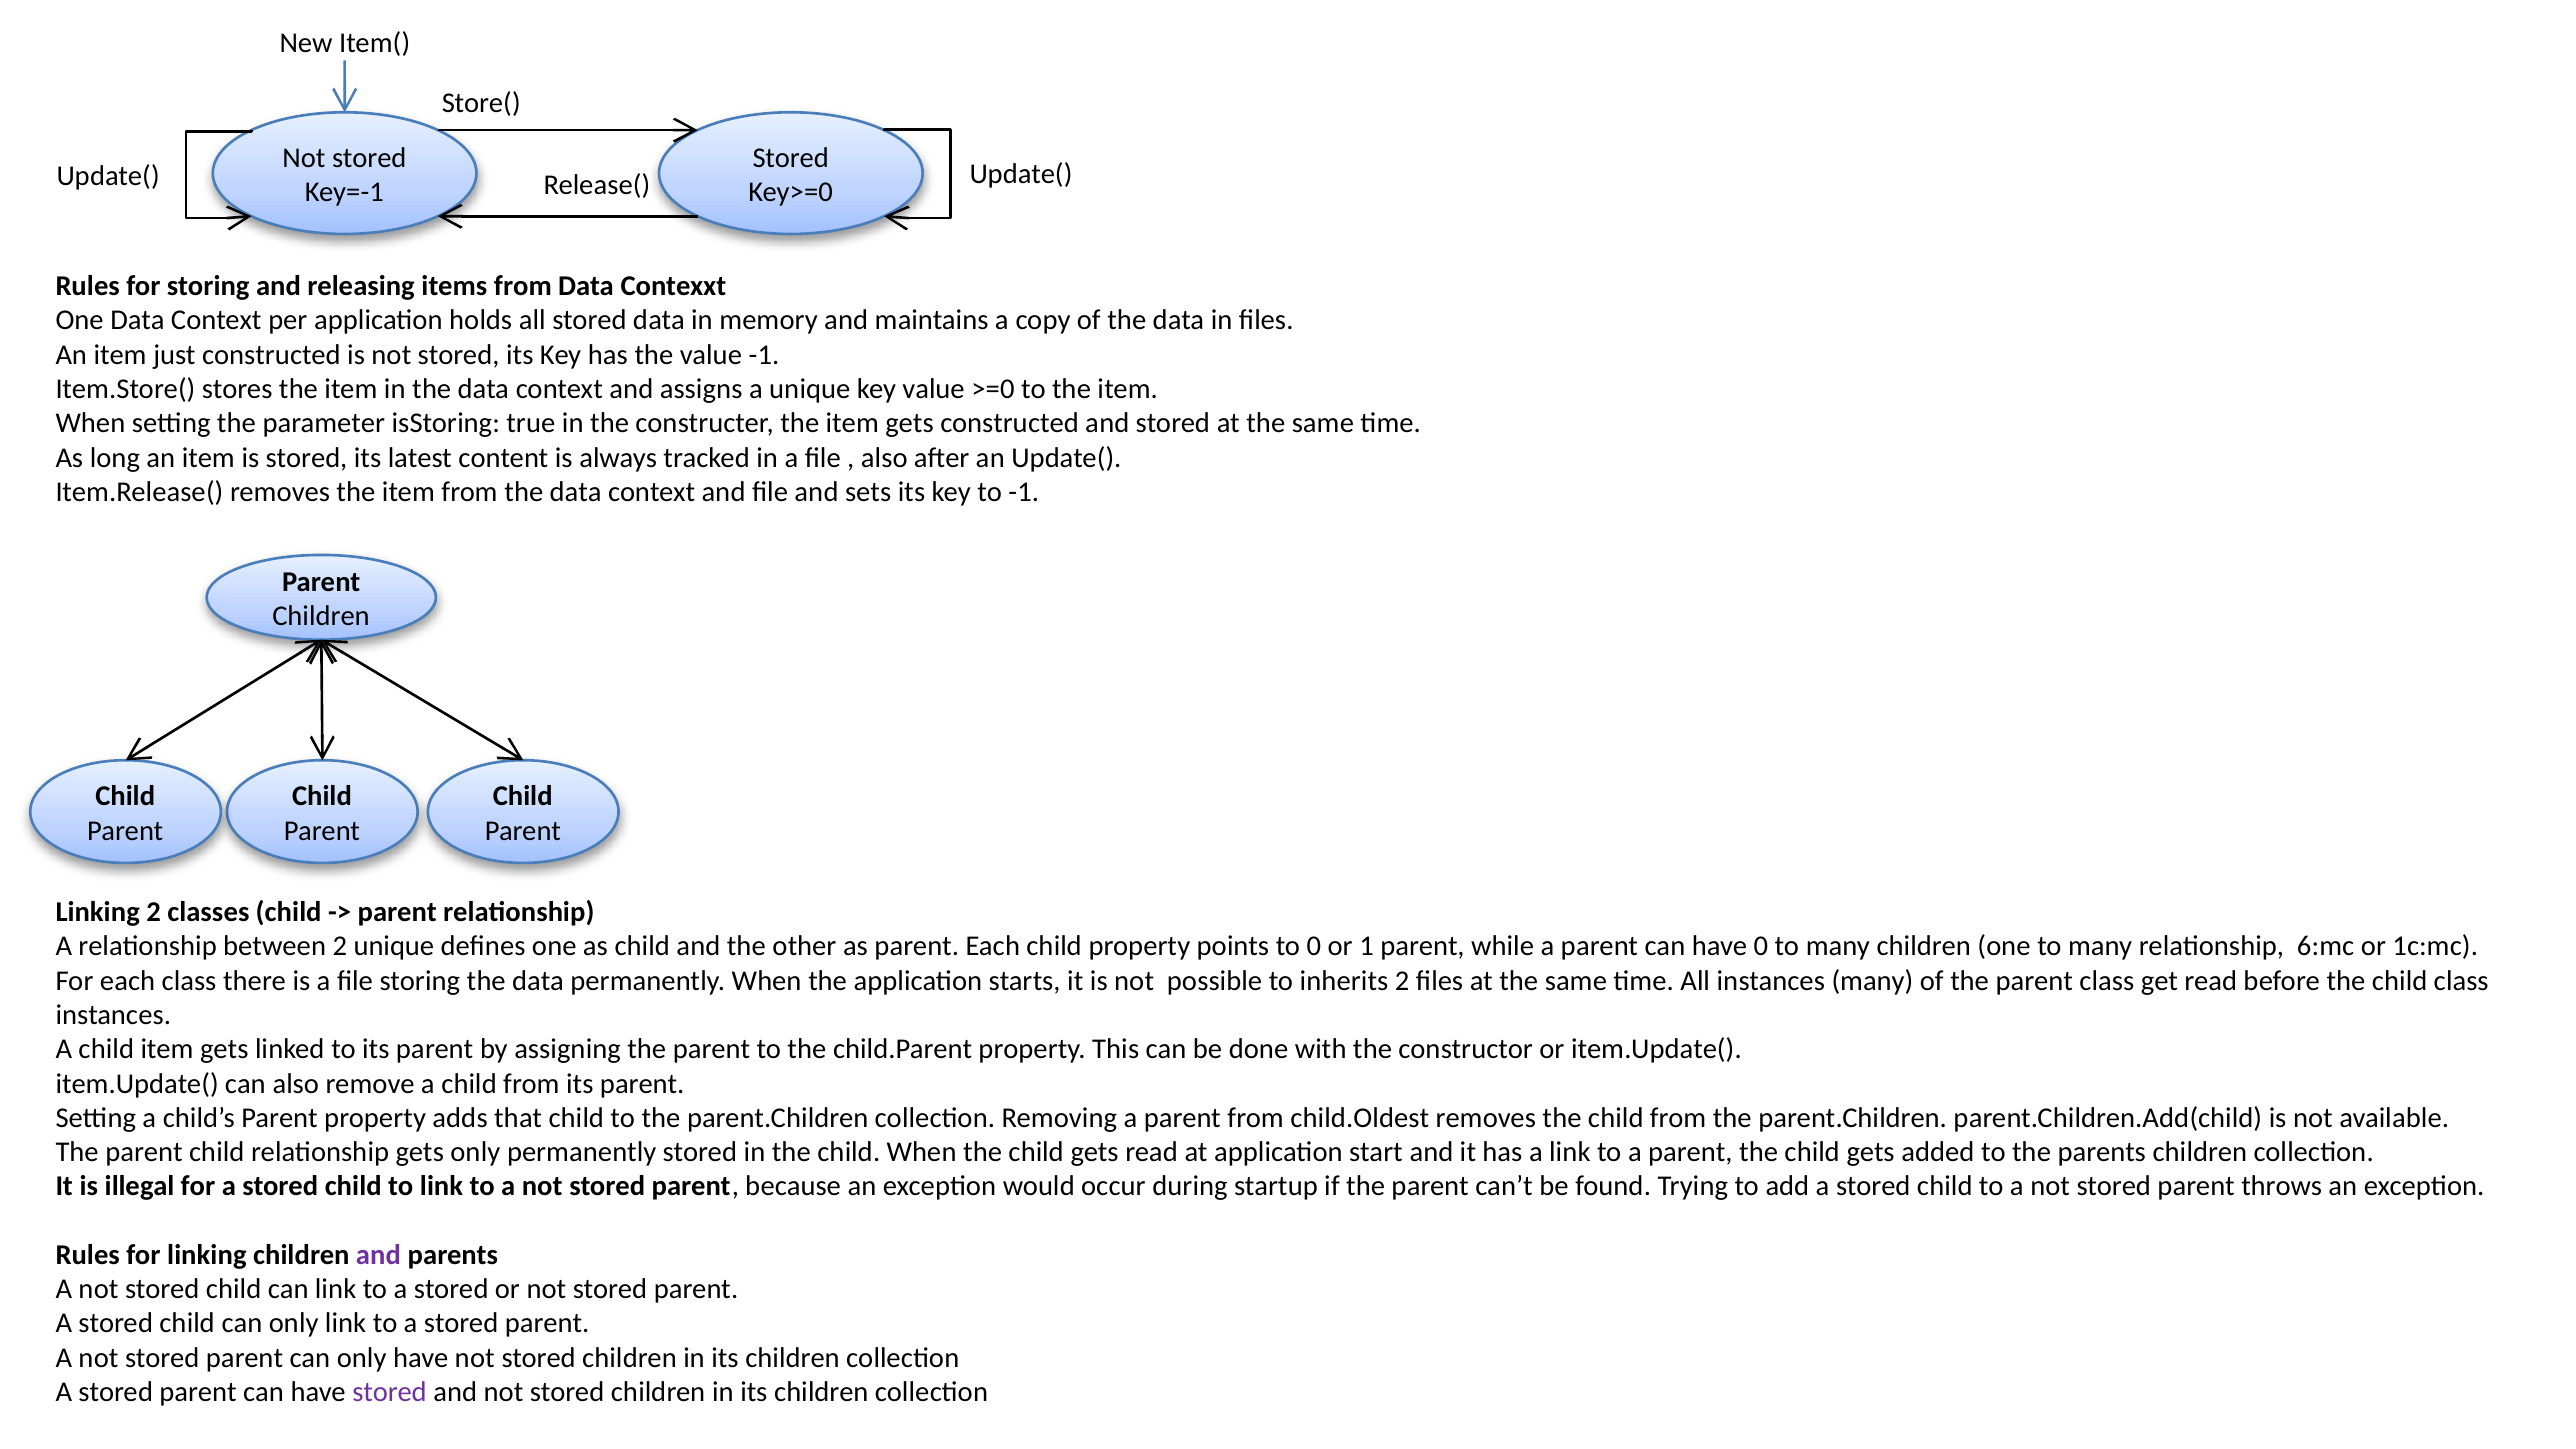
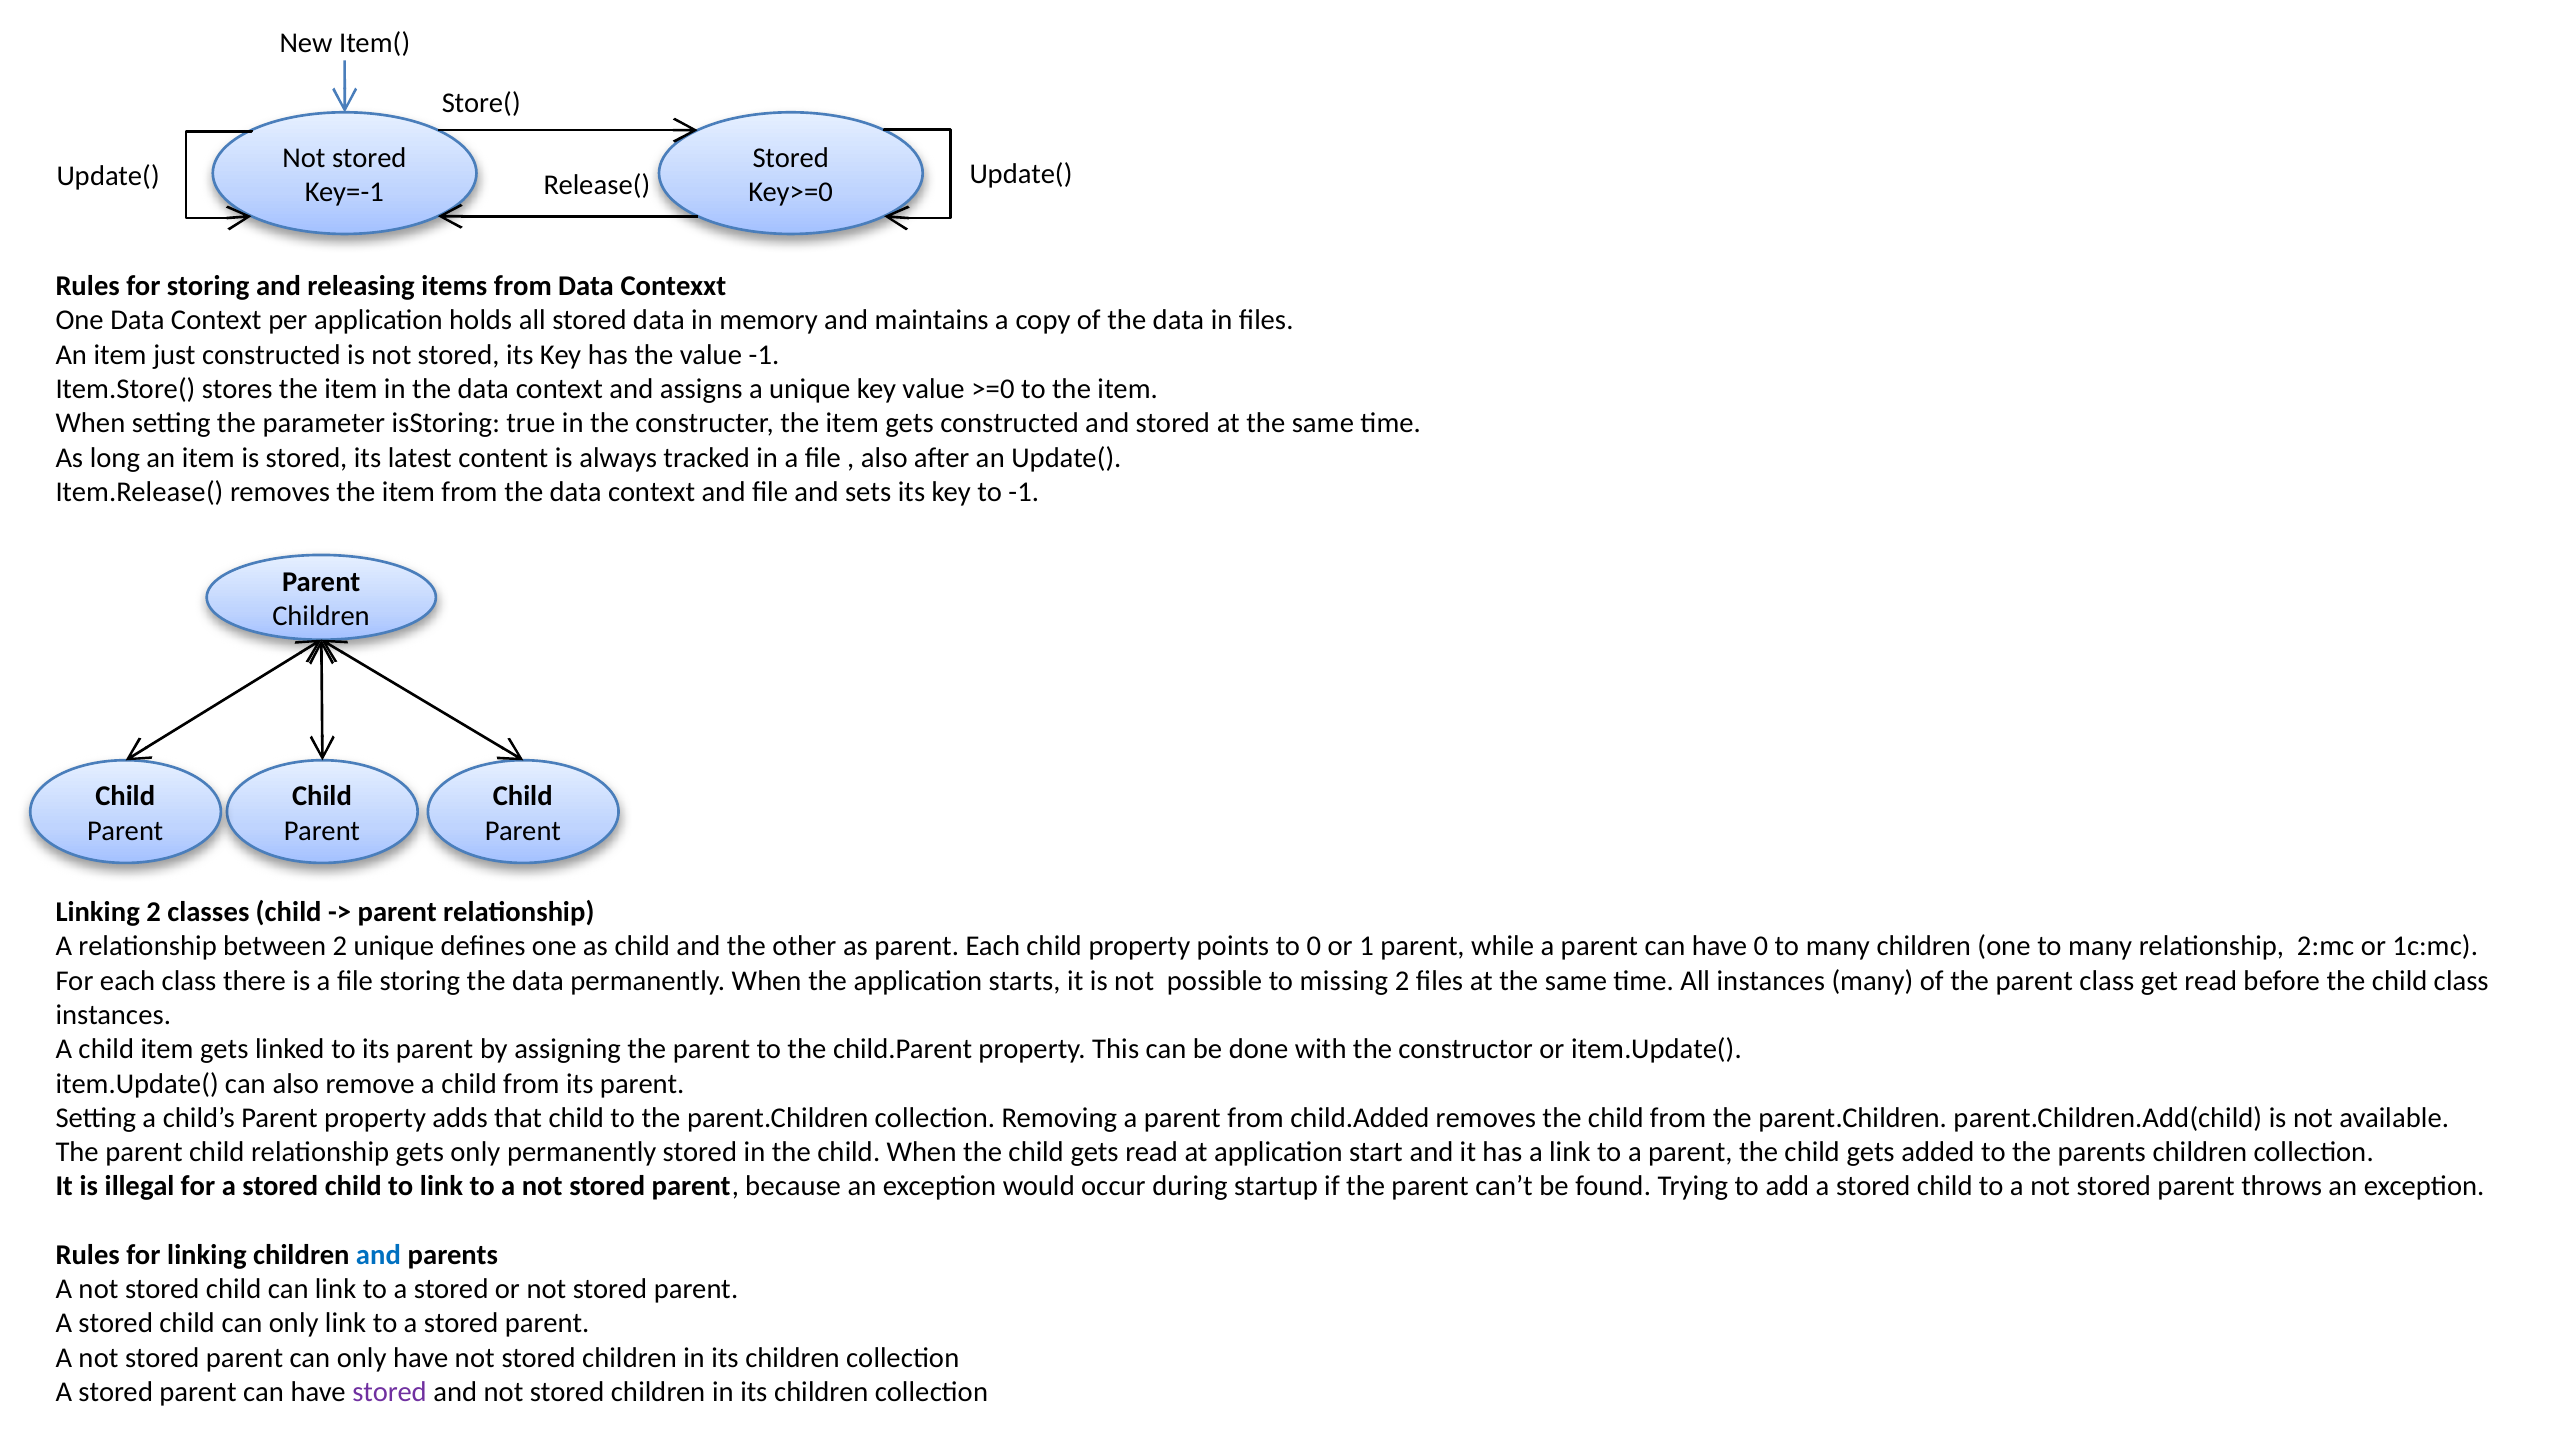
6:mc: 6:mc -> 2:mc
inherits: inherits -> missing
child.Oldest: child.Oldest -> child.Added
and at (378, 1255) colour: purple -> blue
